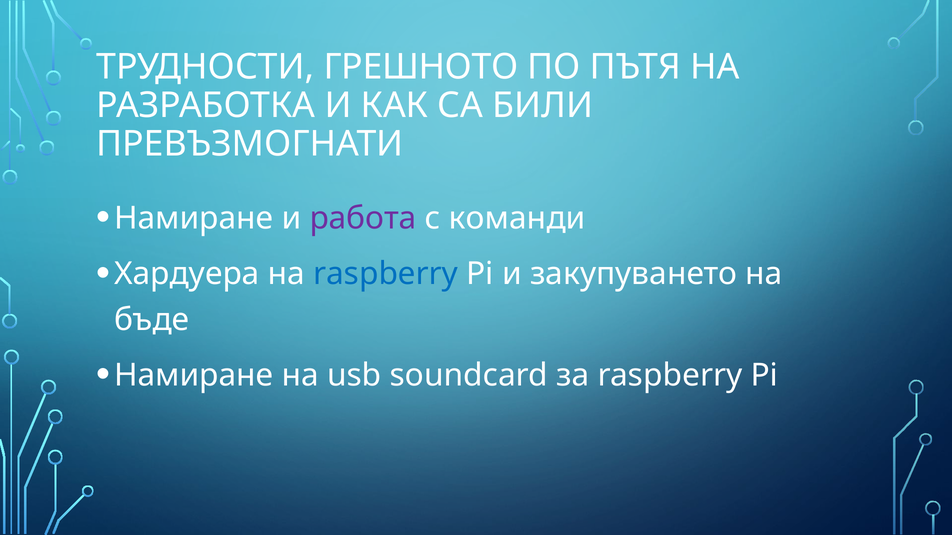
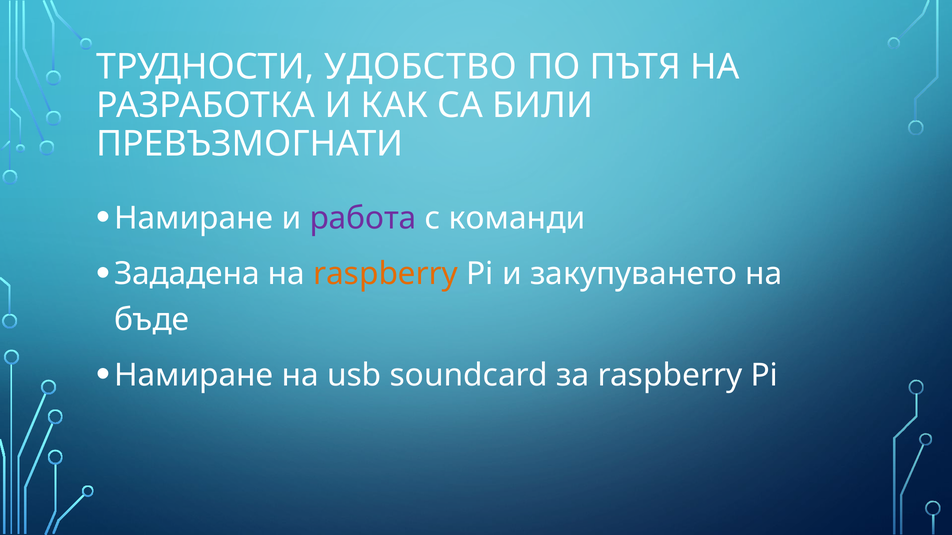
ГРЕШНОТО: ГРЕШНОТО -> УДОБСТВО
Хардуера: Хардуера -> Зададена
raspberry at (386, 274) colour: blue -> orange
